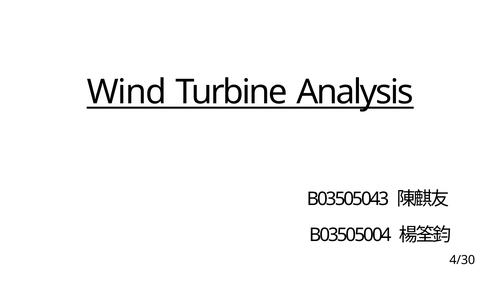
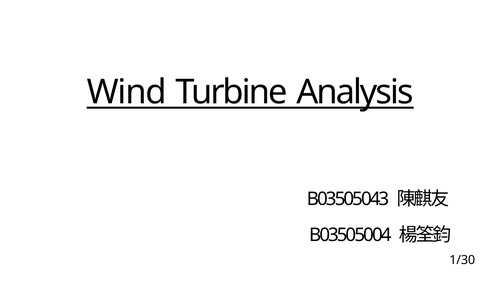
4/30: 4/30 -> 1/30
